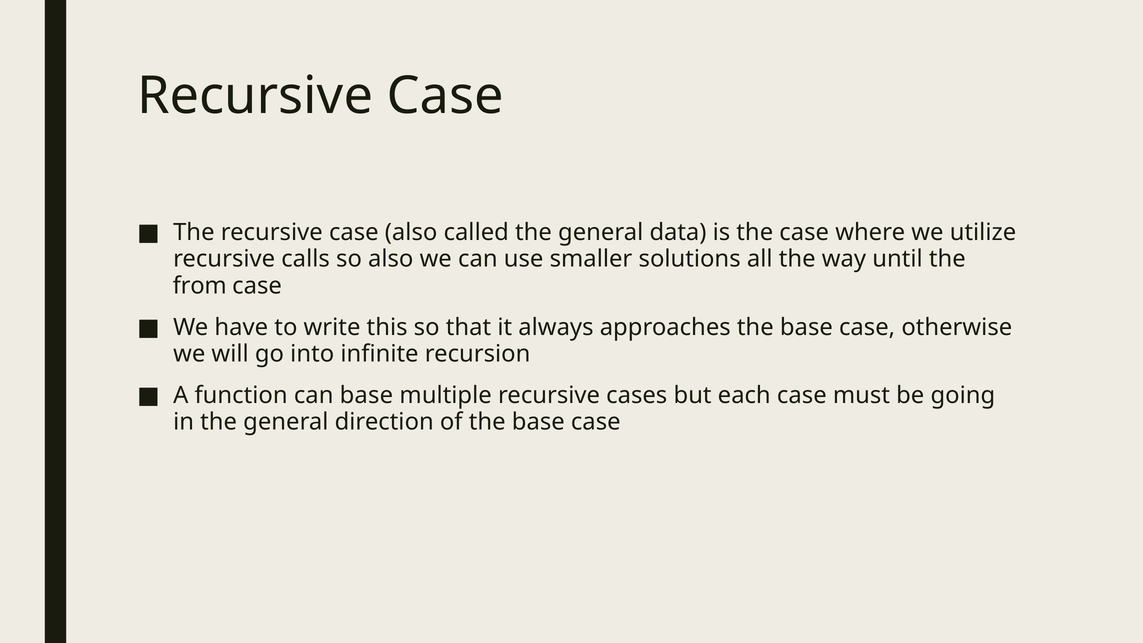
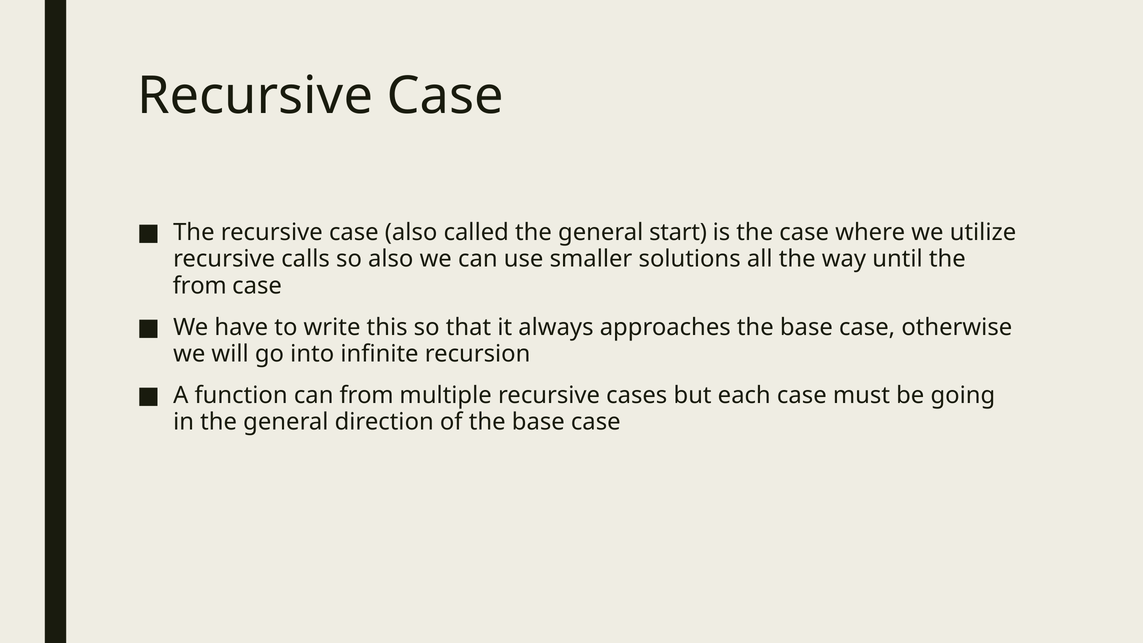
data: data -> start
can base: base -> from
